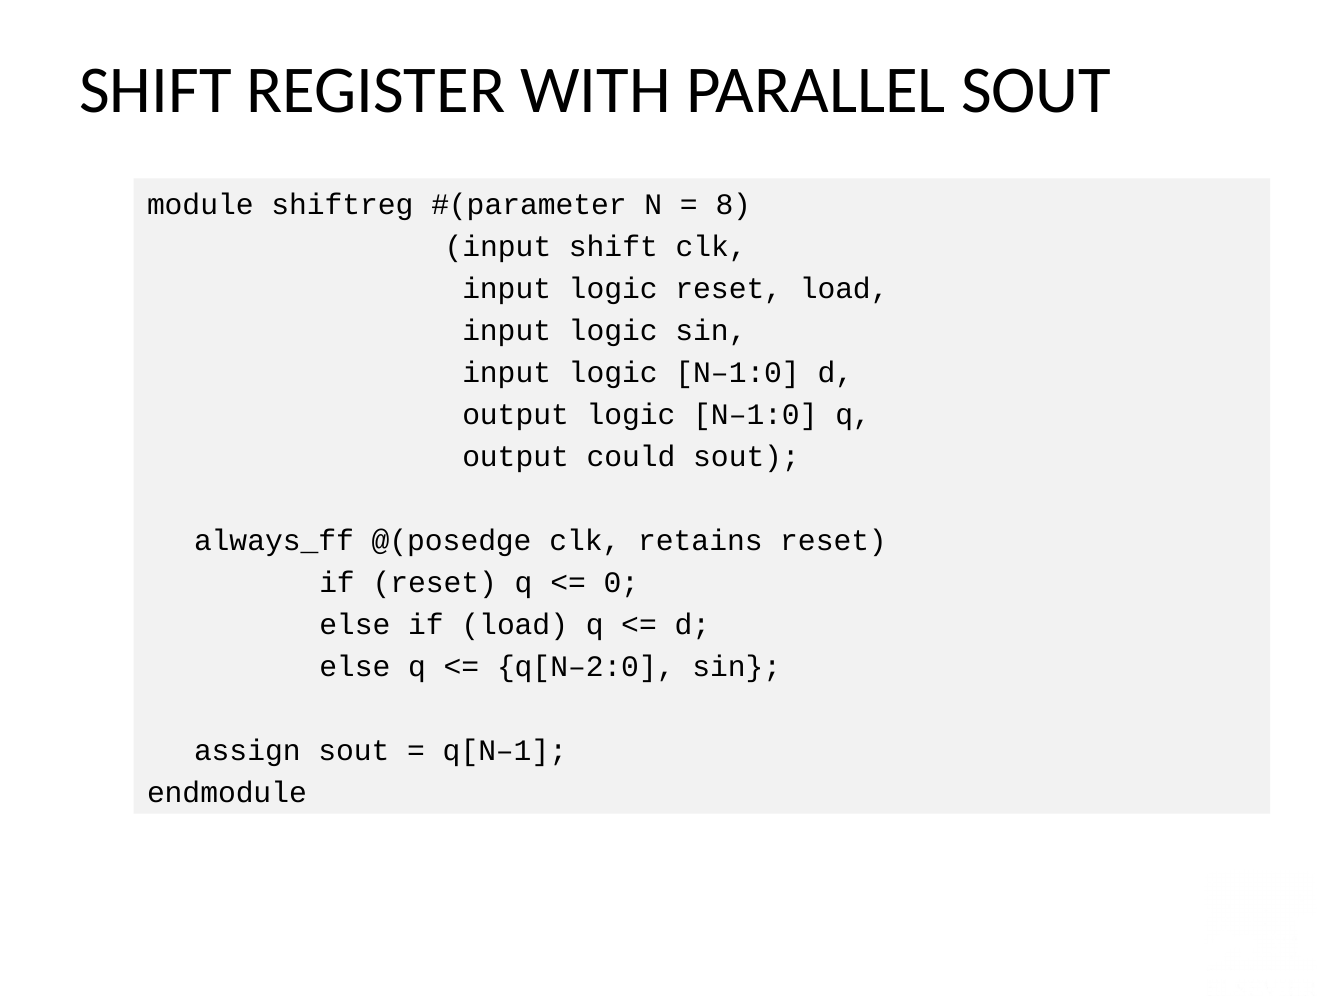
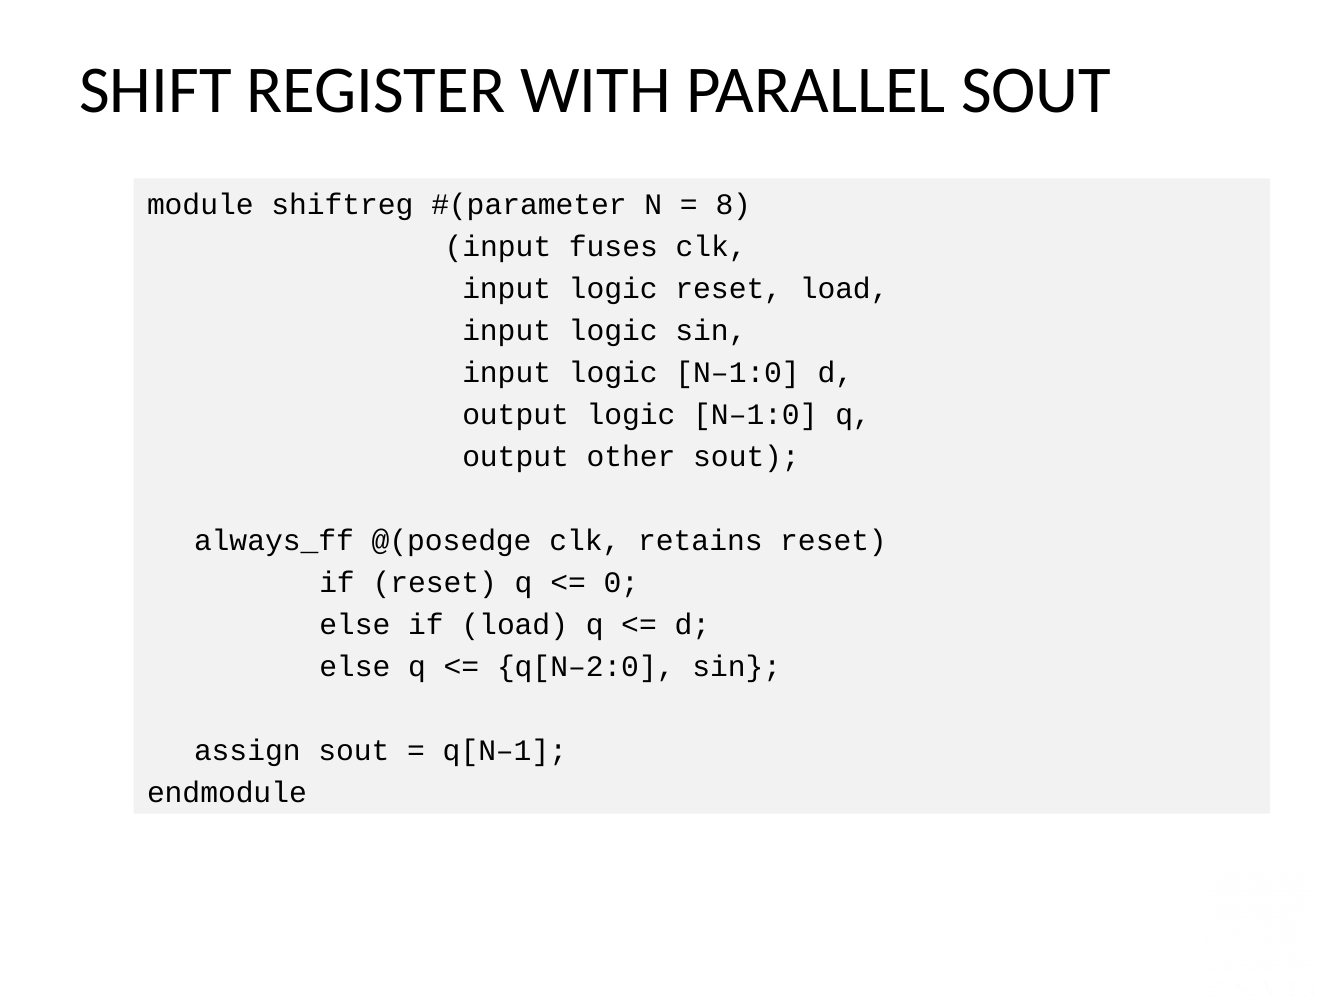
input shift: shift -> fuses
could: could -> other
